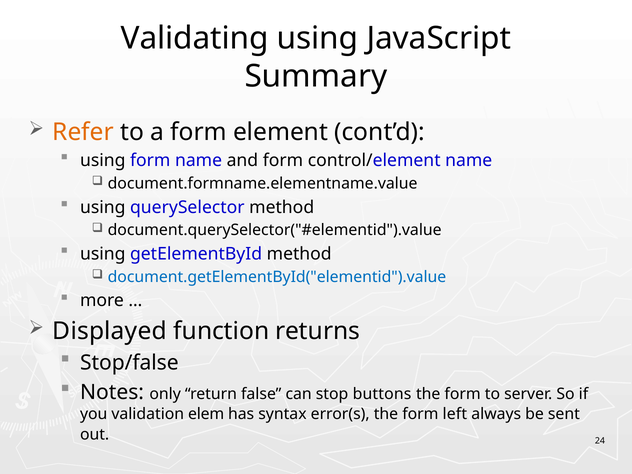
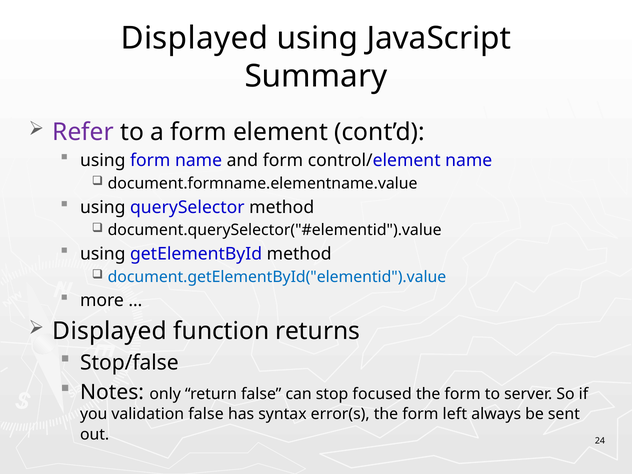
Validating at (195, 39): Validating -> Displayed
Refer colour: orange -> purple
buttons: buttons -> focused
validation elem: elem -> false
